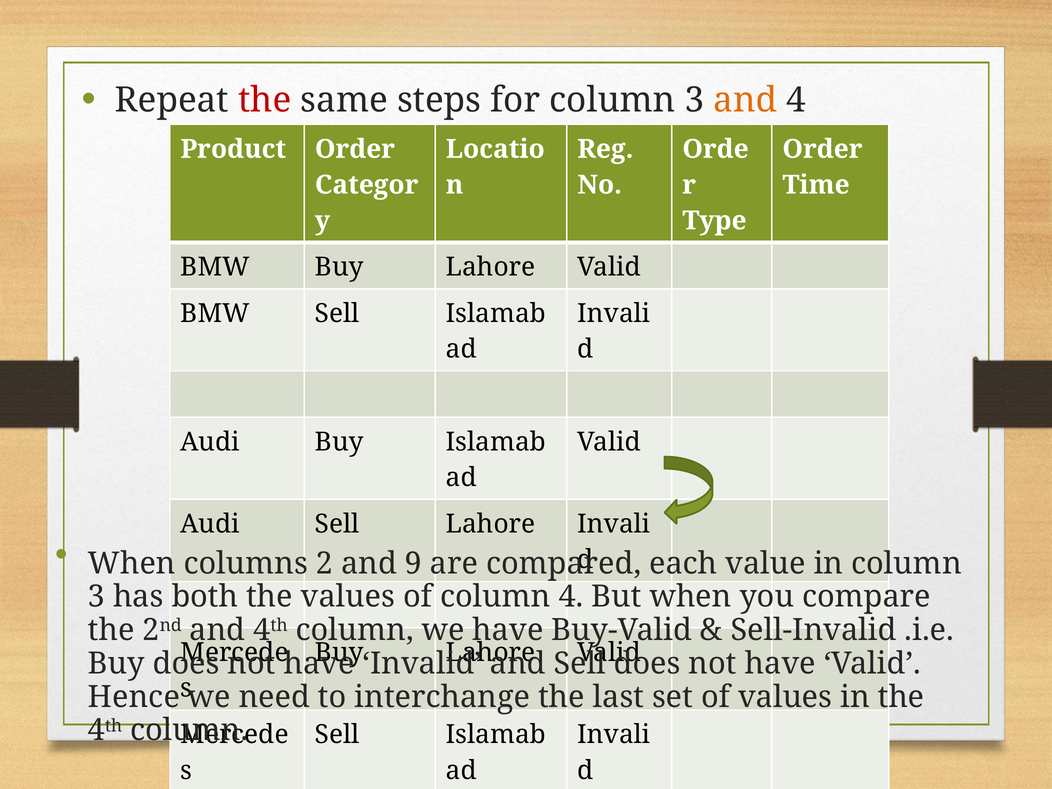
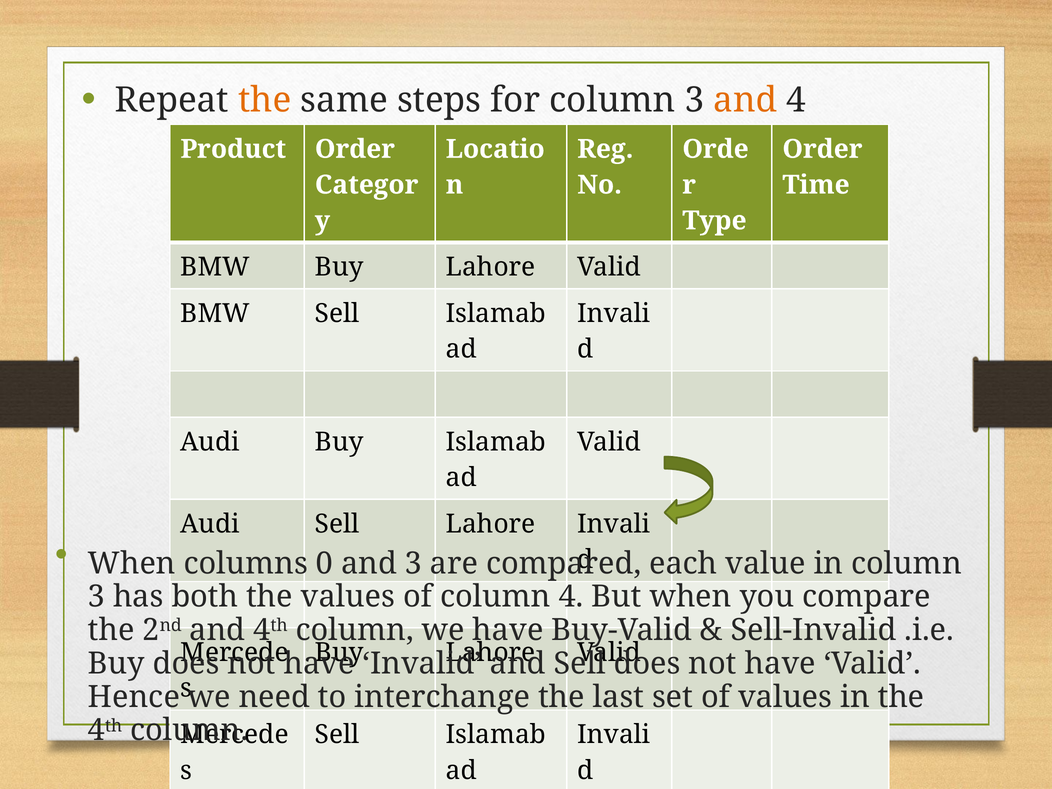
the at (265, 100) colour: red -> orange
2: 2 -> 0
and 9: 9 -> 3
